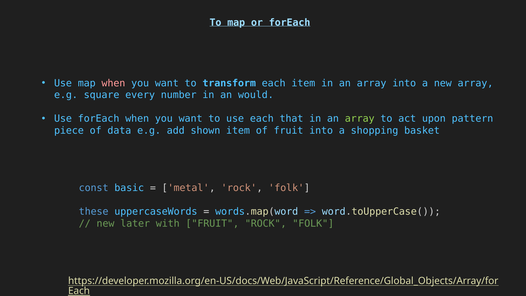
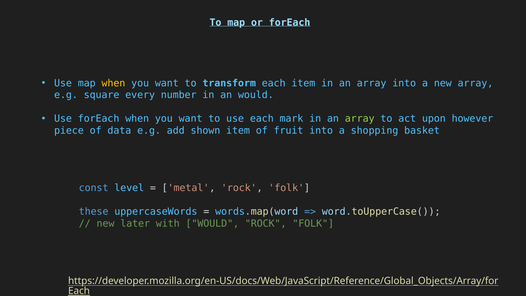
when at (113, 83) colour: pink -> yellow
that: that -> mark
pattern: pattern -> however
basic: basic -> level
with FRUIT: FRUIT -> WOULD
